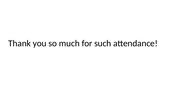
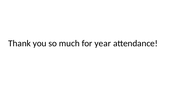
such: such -> year
